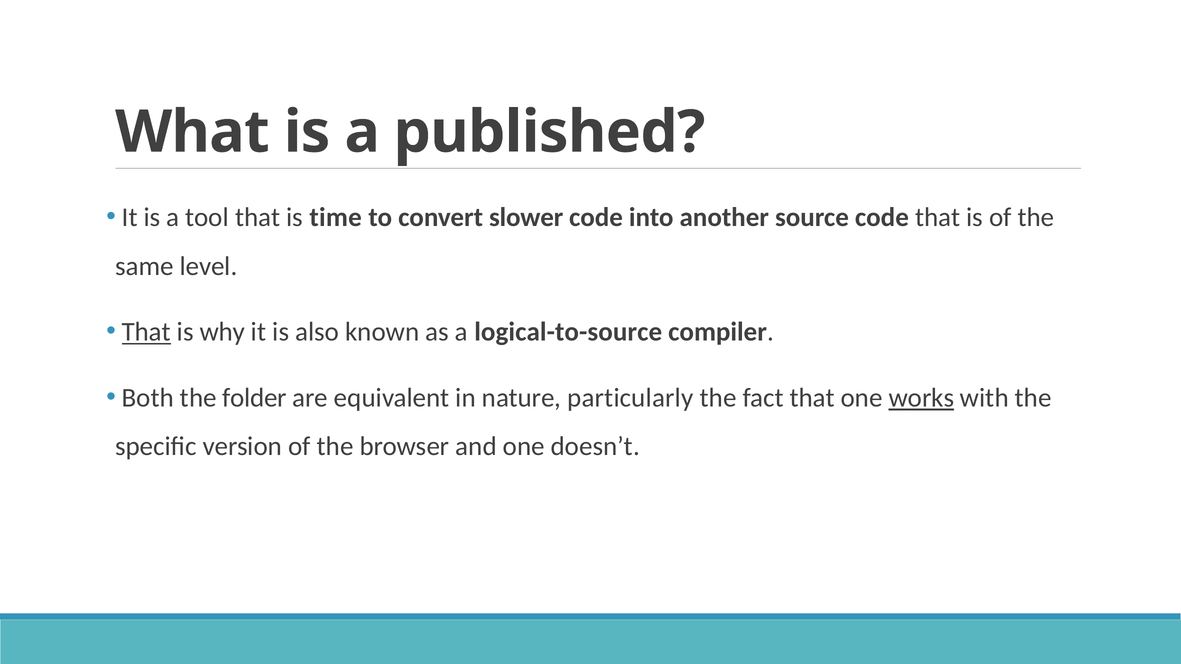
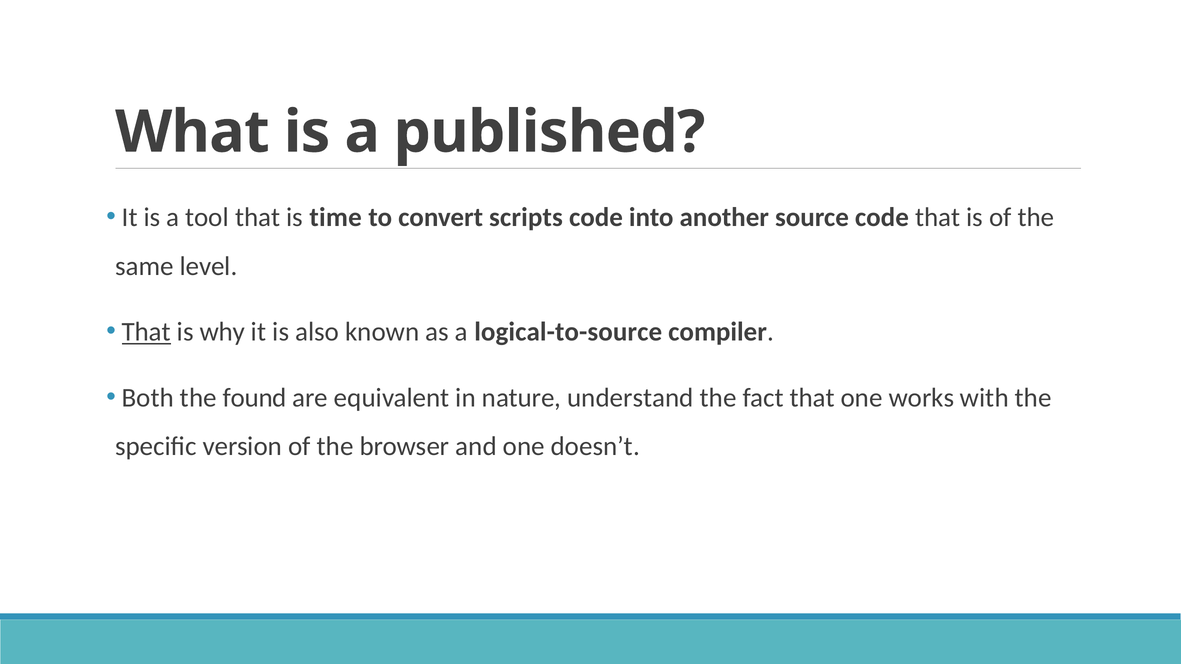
slower: slower -> scripts
folder: folder -> found
particularly: particularly -> understand
works underline: present -> none
